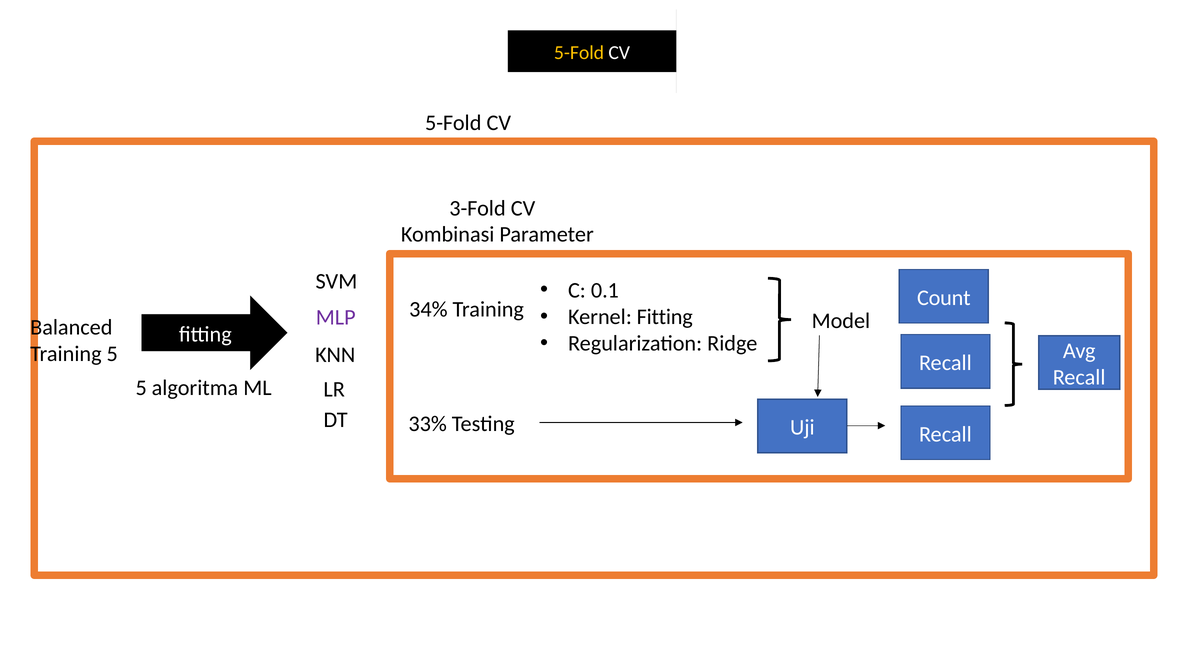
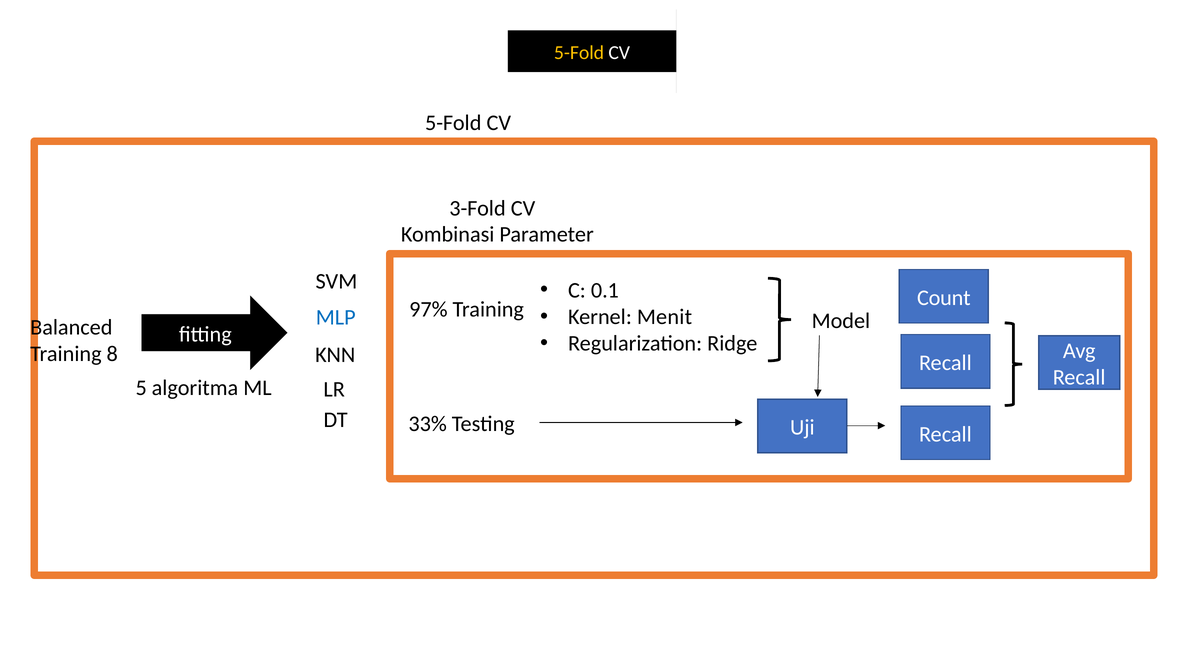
34%: 34% -> 97%
Kernel Fitting: Fitting -> Menit
MLP colour: purple -> blue
Training 5: 5 -> 8
